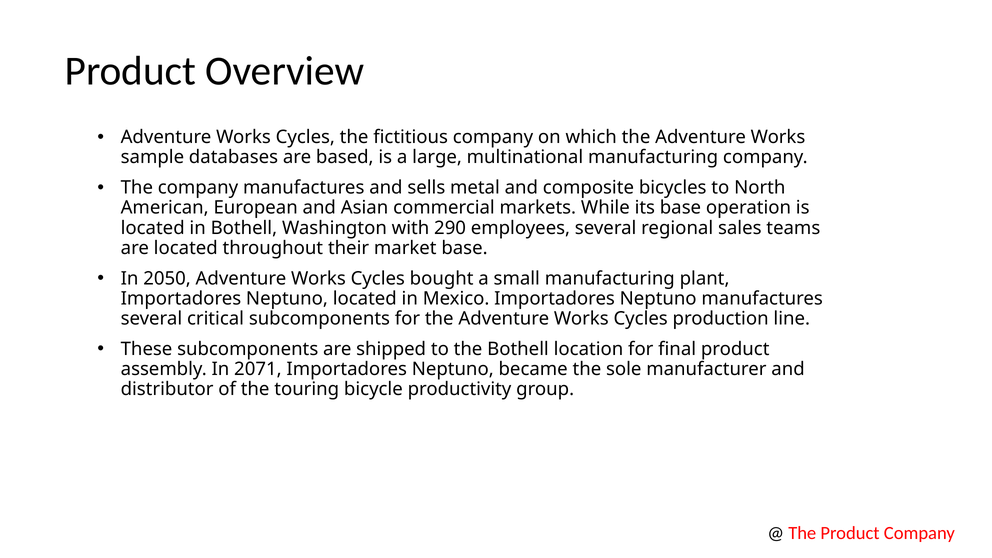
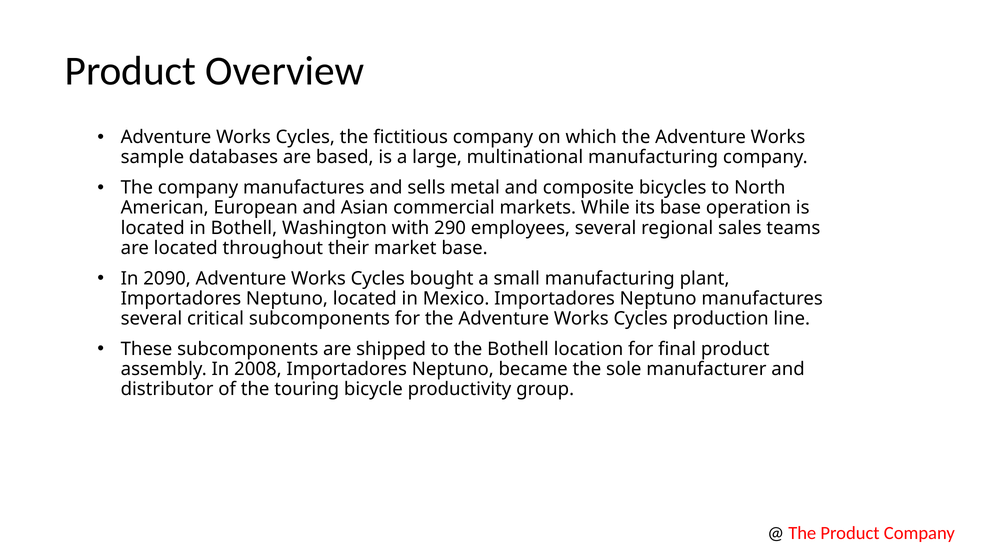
2050: 2050 -> 2090
2071: 2071 -> 2008
